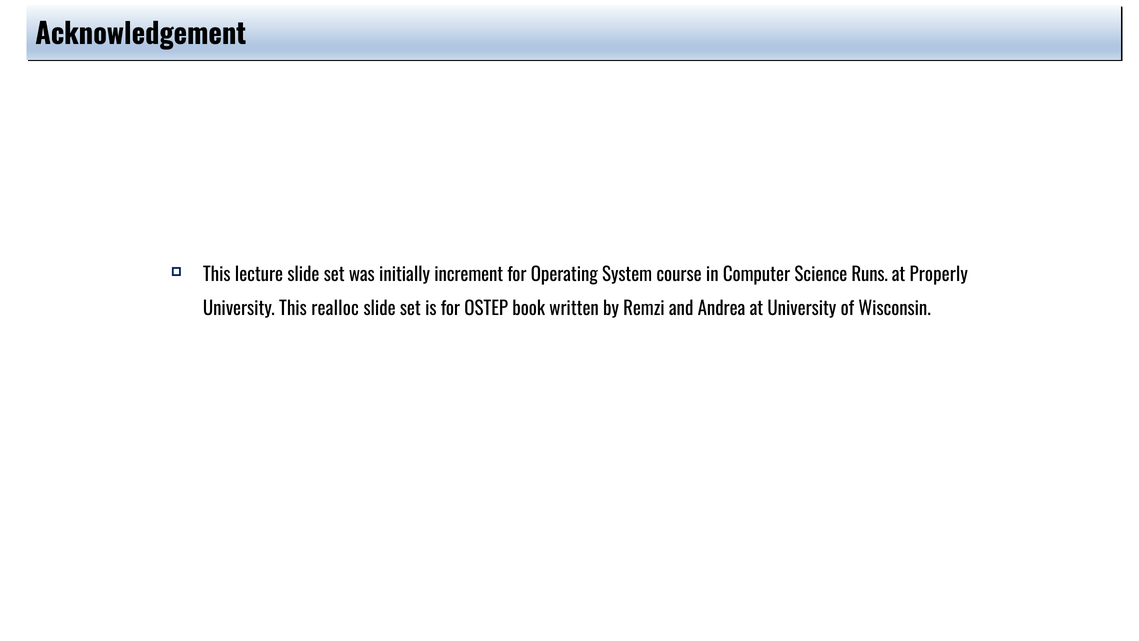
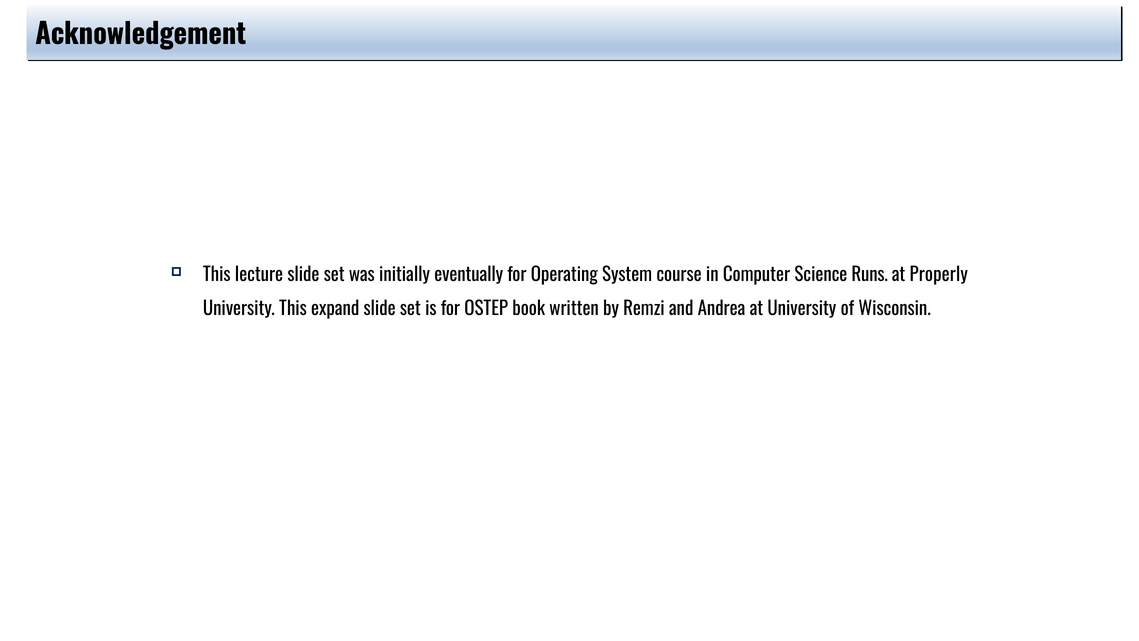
increment: increment -> eventually
realloc: realloc -> expand
